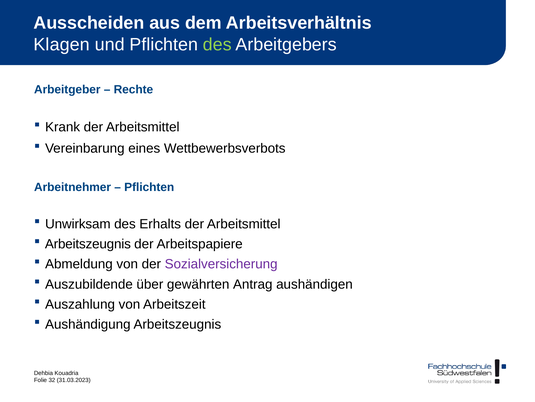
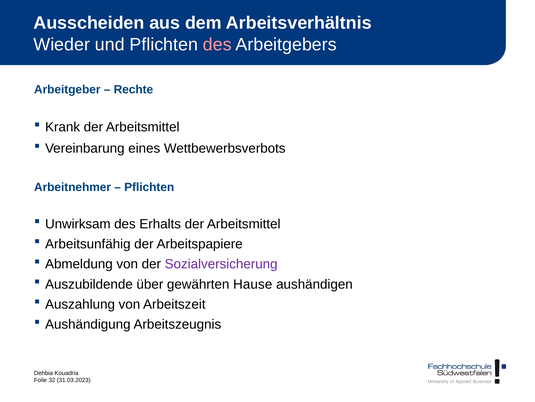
Klagen: Klagen -> Wieder
des at (217, 44) colour: light green -> pink
Arbeitszeugnis at (88, 244): Arbeitszeugnis -> Arbeitsunfähig
Antrag: Antrag -> Hause
